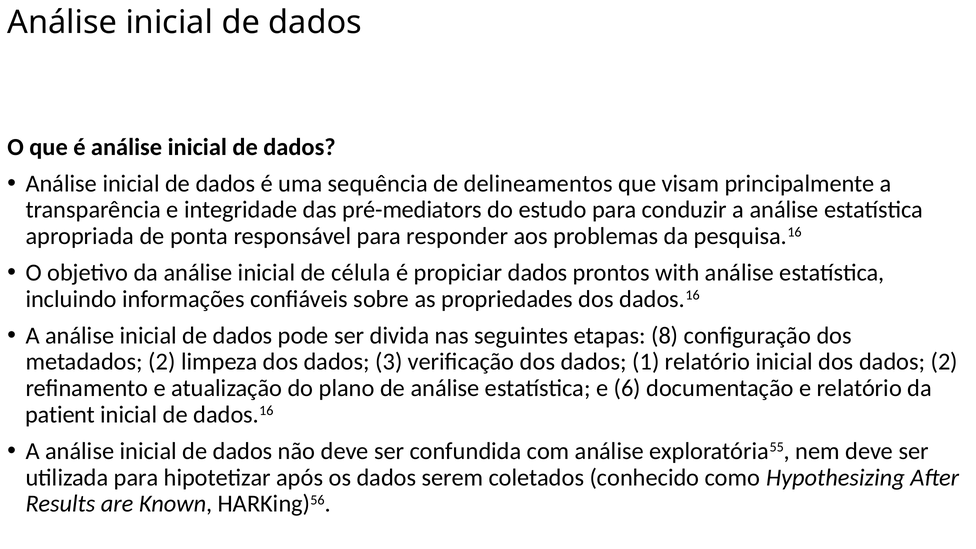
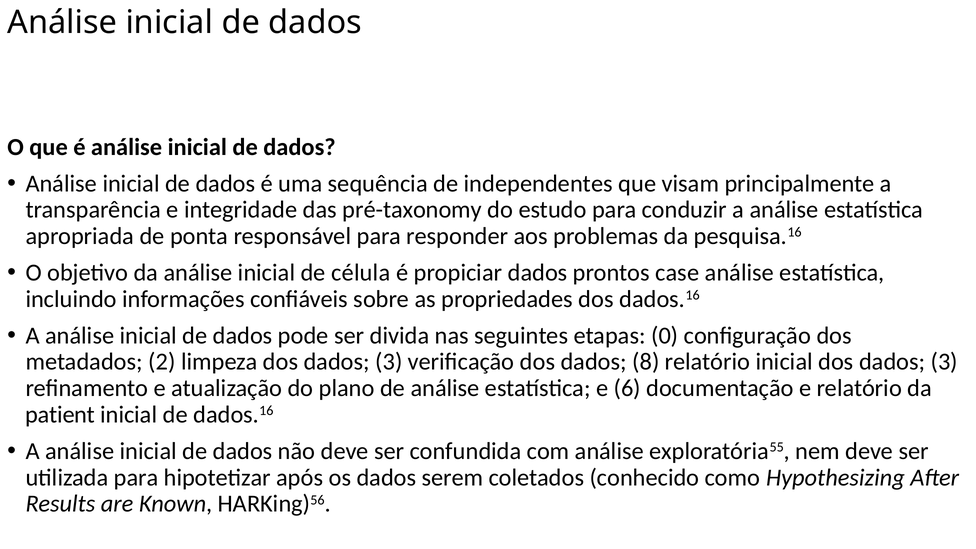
delineamentos: delineamentos -> independentes
pré-mediators: pré-mediators -> pré-taxonomy
with: with -> case
etapas 8: 8 -> 0
dados 1: 1 -> 8
inicial dos dados 2: 2 -> 3
